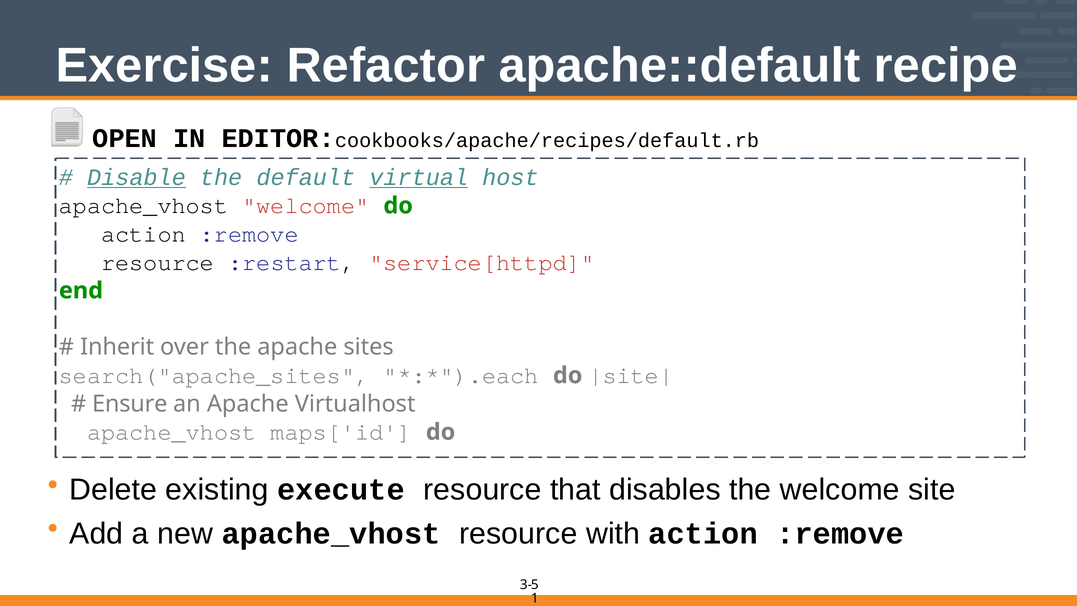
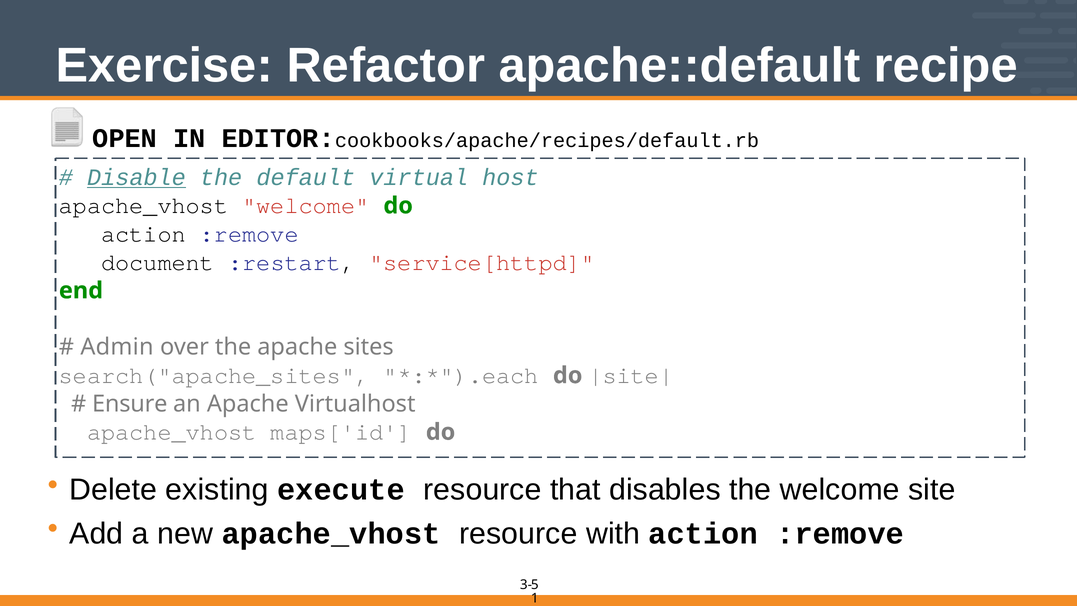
virtual underline: present -> none
resource at (158, 262): resource -> document
Inherit: Inherit -> Admin
